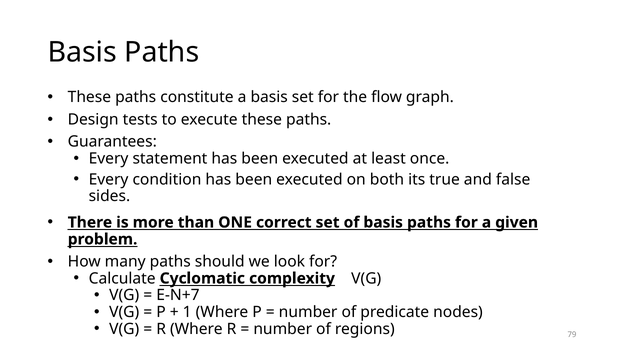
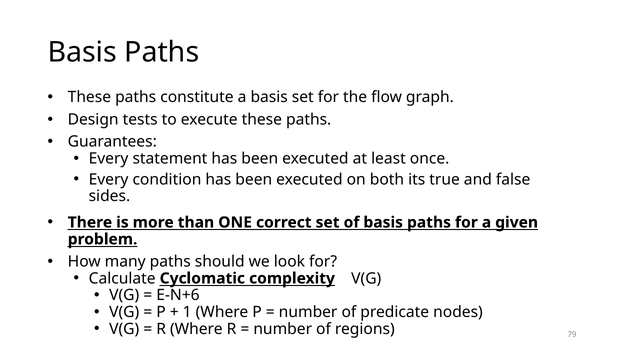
E-N+7: E-N+7 -> E-N+6
